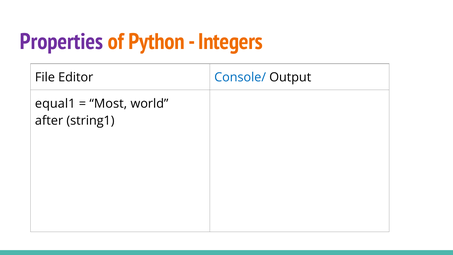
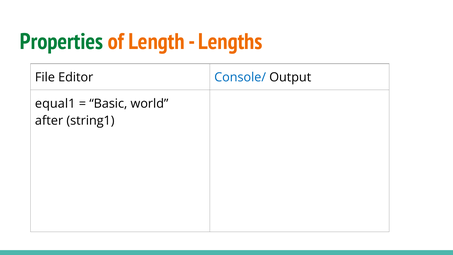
Properties colour: purple -> green
Python: Python -> Length
Integers: Integers -> Lengths
Most: Most -> Basic
